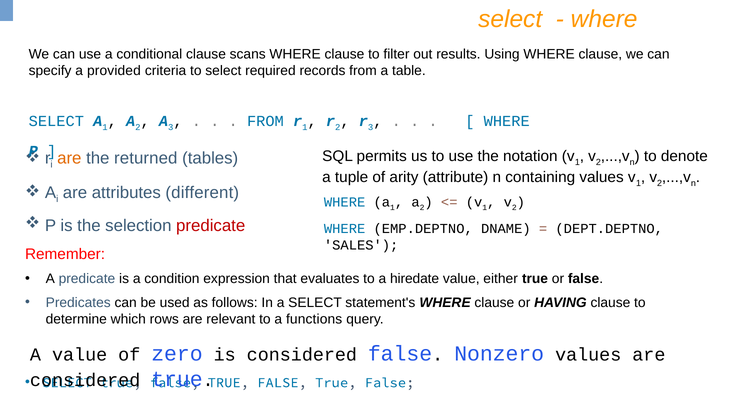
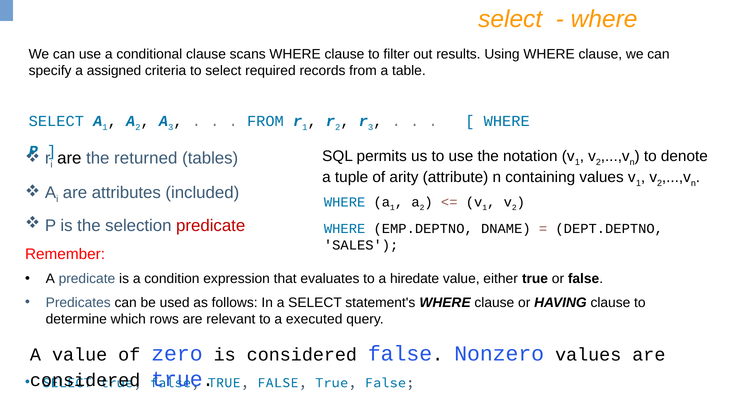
provided: provided -> assigned
are at (69, 158) colour: orange -> black
different: different -> included
functions: functions -> executed
